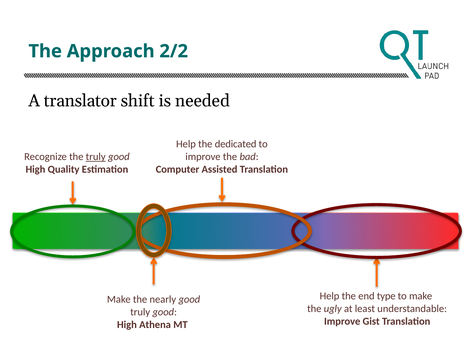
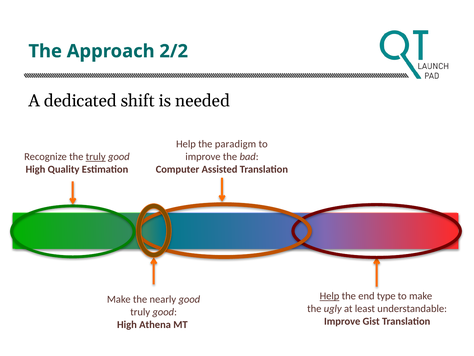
translator: translator -> dedicated
dedicated: dedicated -> paradigm
Help at (330, 296) underline: none -> present
